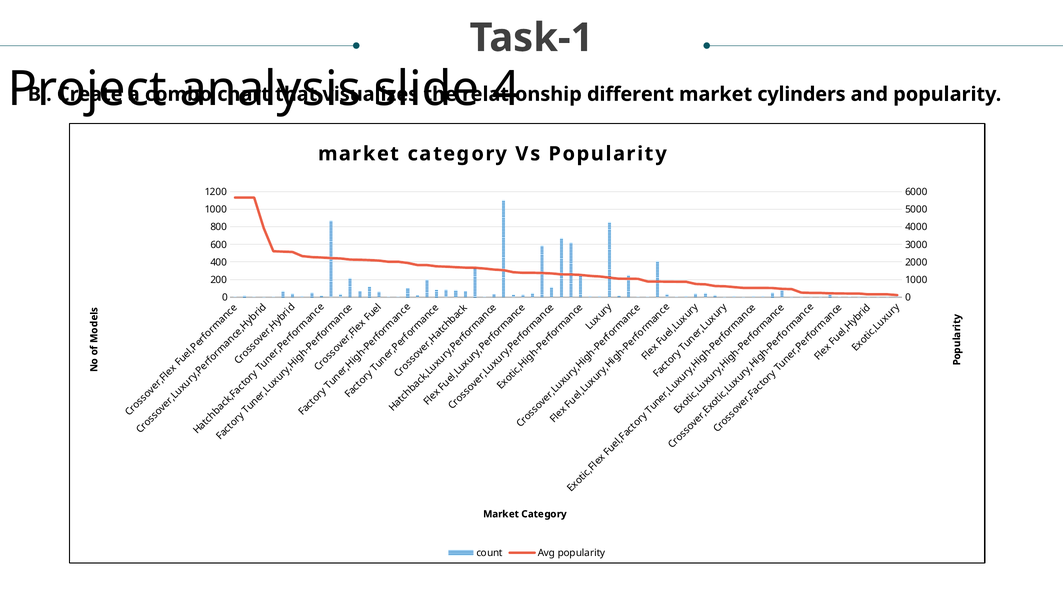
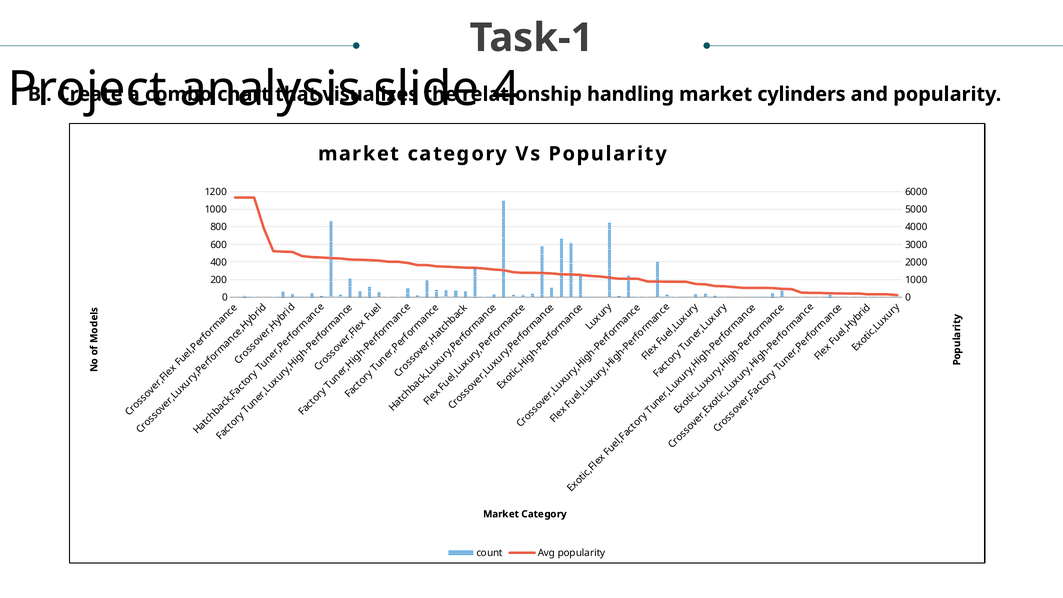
different: different -> handling
